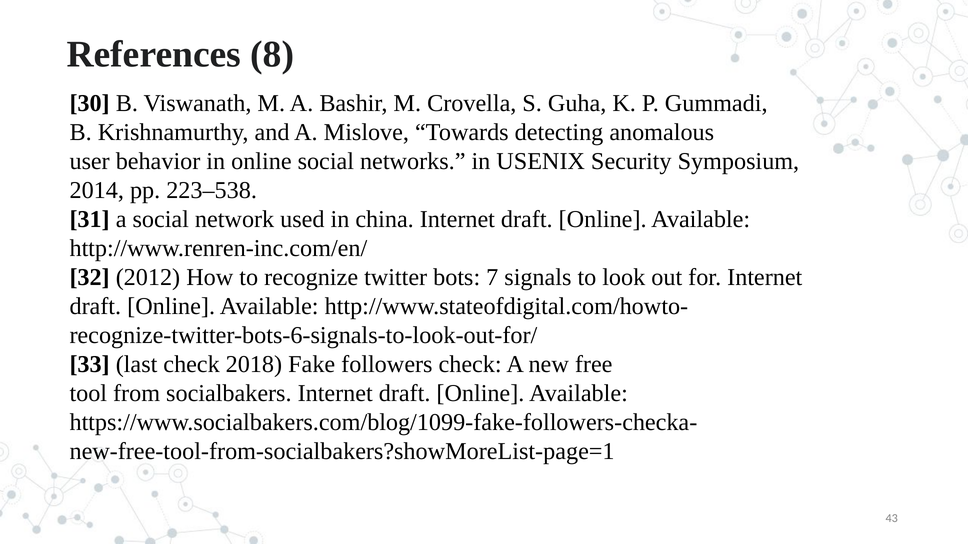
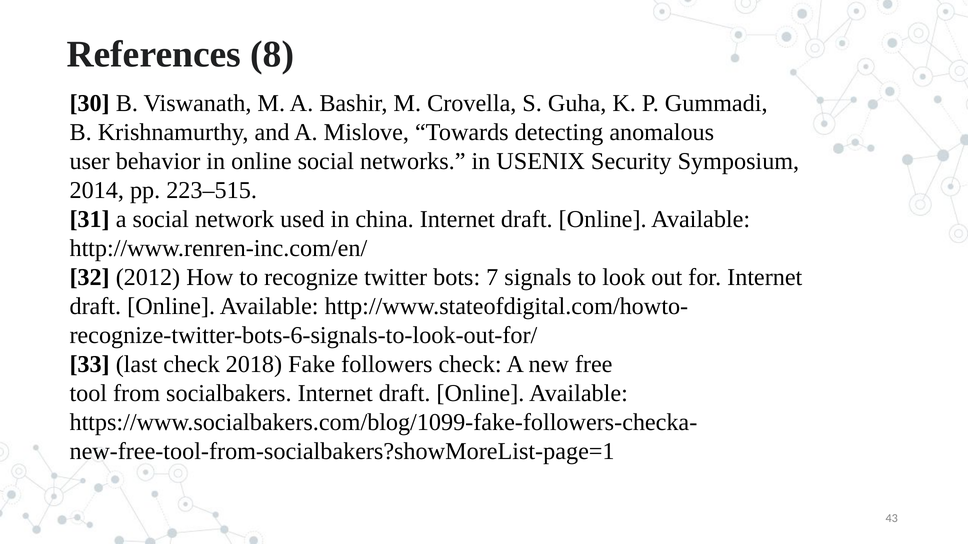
223–538: 223–538 -> 223–515
